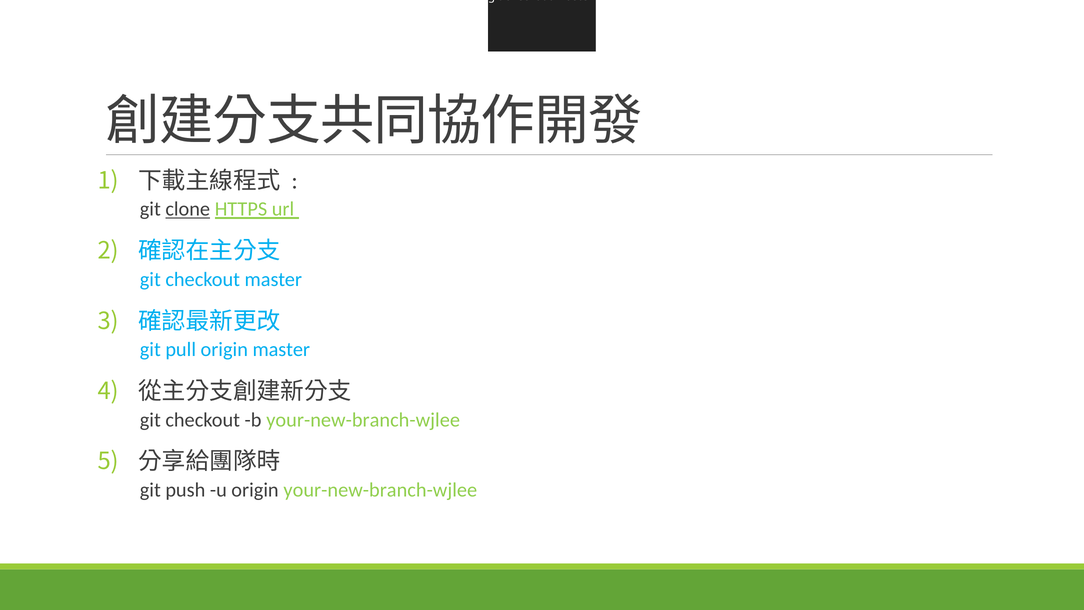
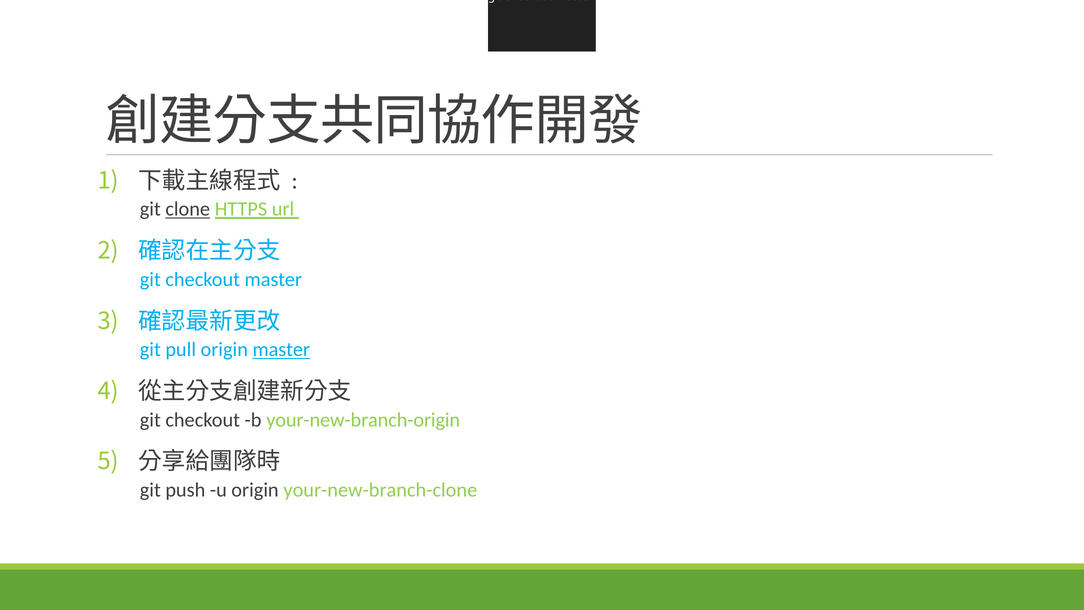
master at (281, 350) underline: none -> present
b your-new-branch-wjlee: your-new-branch-wjlee -> your-new-branch-origin
origin your-new-branch-wjlee: your-new-branch-wjlee -> your-new-branch-clone
